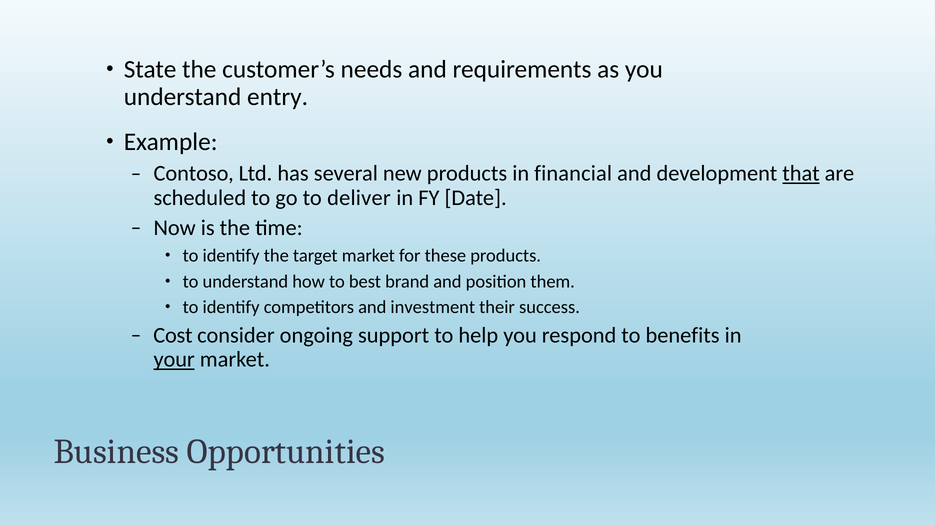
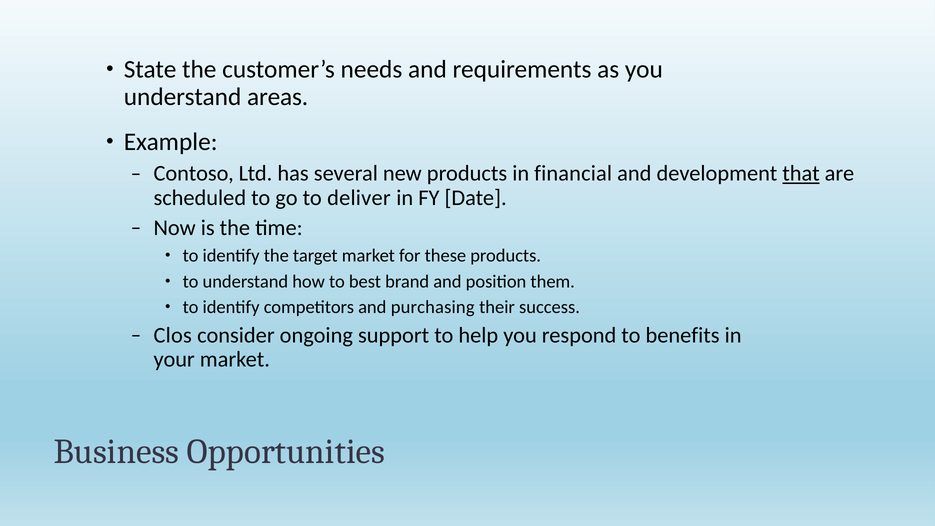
entry: entry -> areas
investment: investment -> purchasing
Cost: Cost -> Clos
your underline: present -> none
